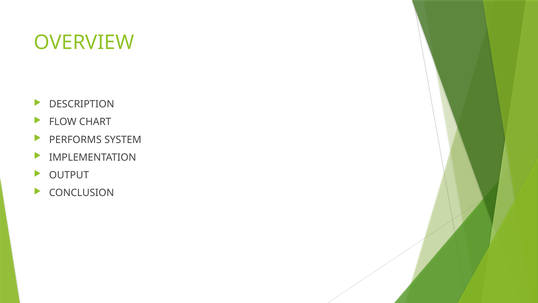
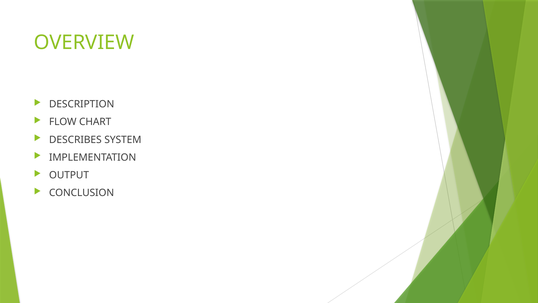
PERFORMS: PERFORMS -> DESCRIBES
